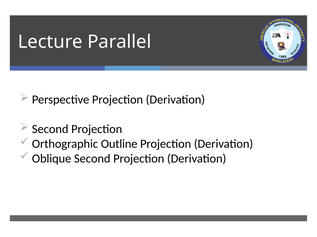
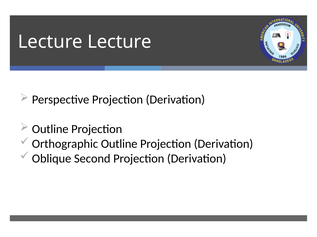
Lecture Parallel: Parallel -> Lecture
Second at (50, 129): Second -> Outline
